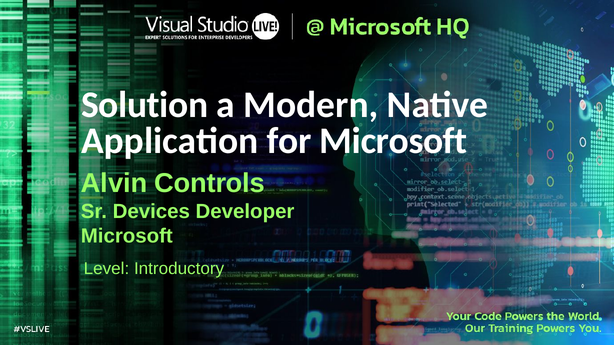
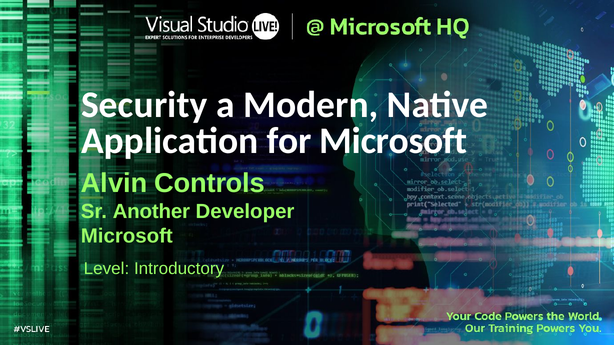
Solution: Solution -> Security
Devices: Devices -> Another
